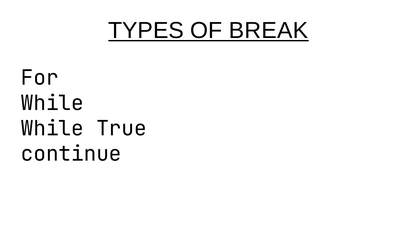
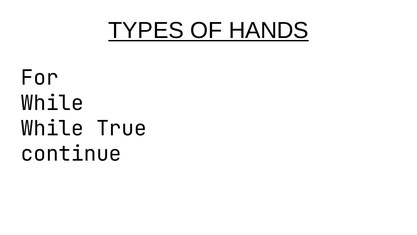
BREAK: BREAK -> HANDS
